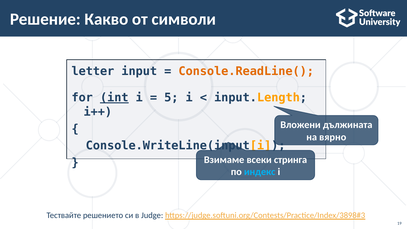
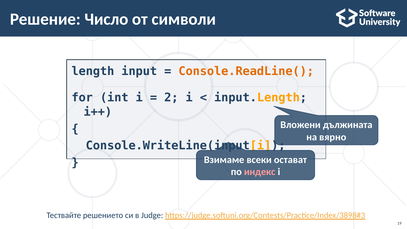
Какво: Какво -> Число
letter: letter -> length
int underline: present -> none
5: 5 -> 2
стринга: стринга -> остават
индекс colour: light blue -> pink
